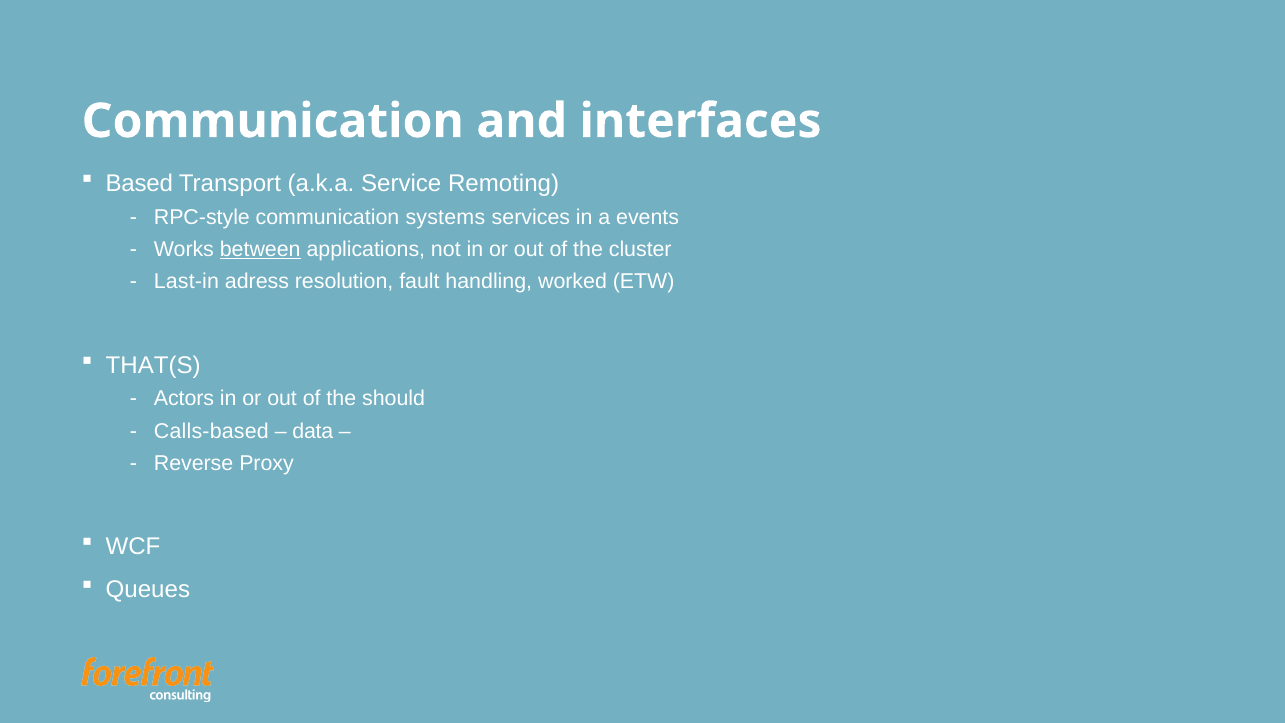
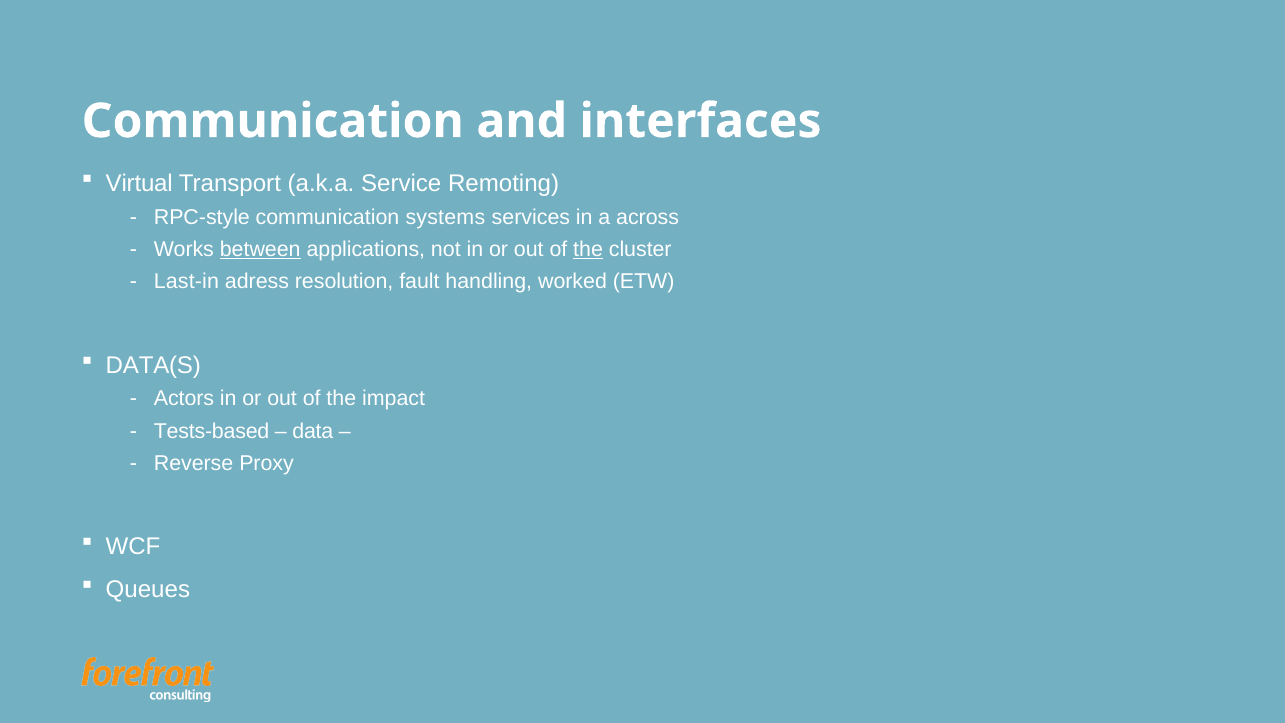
Based: Based -> Virtual
events: events -> across
the at (588, 249) underline: none -> present
THAT(S: THAT(S -> DATA(S
should: should -> impact
Calls-based: Calls-based -> Tests-based
